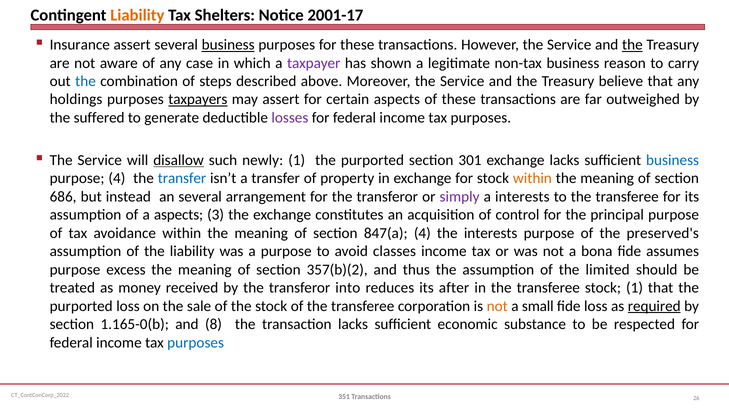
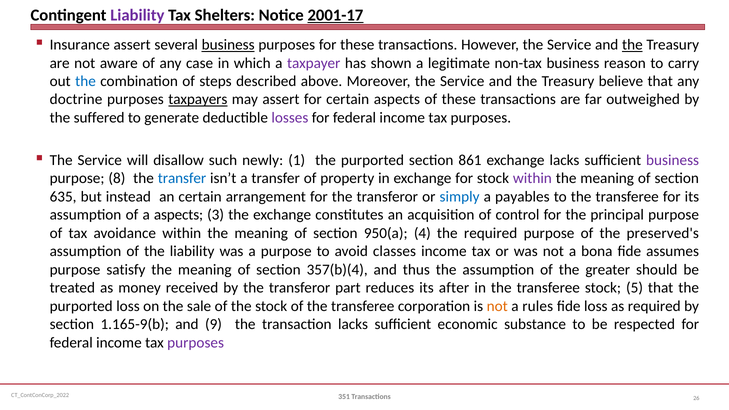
Liability at (137, 15) colour: orange -> purple
2001-17 underline: none -> present
holdings: holdings -> doctrine
disallow underline: present -> none
301: 301 -> 861
business at (673, 160) colour: blue -> purple
purpose 4: 4 -> 8
within at (532, 178) colour: orange -> purple
686: 686 -> 635
an several: several -> certain
simply colour: purple -> blue
a interests: interests -> payables
847(a: 847(a -> 950(a
the interests: interests -> required
excess: excess -> satisfy
357(b)(2: 357(b)(2 -> 357(b)(4
limited: limited -> greater
into: into -> part
stock 1: 1 -> 5
small: small -> rules
required at (654, 306) underline: present -> none
1.165-0(b: 1.165-0(b -> 1.165-9(b
8: 8 -> 9
purposes at (196, 343) colour: blue -> purple
